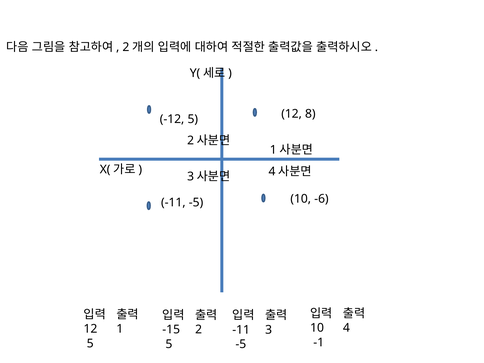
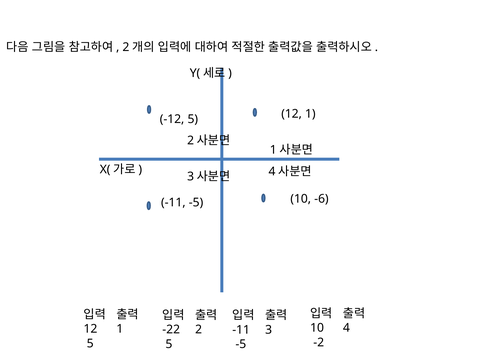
12 8: 8 -> 1
-15: -15 -> -22
-1: -1 -> -2
